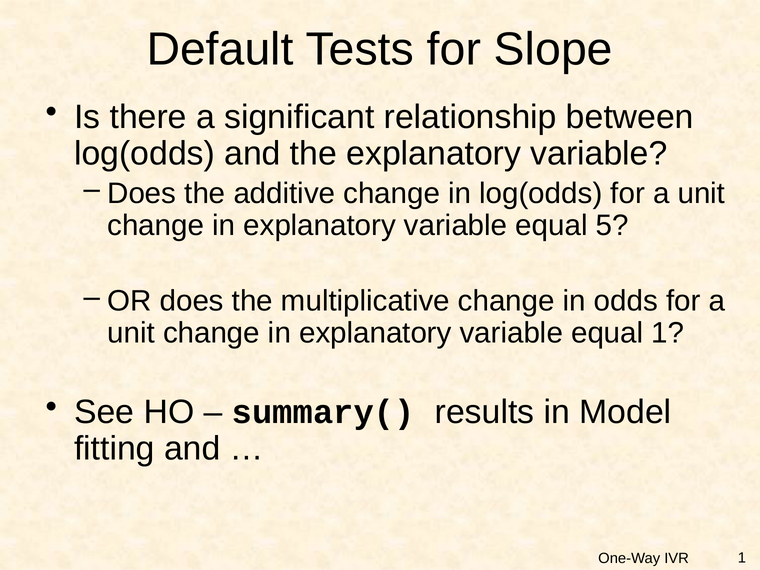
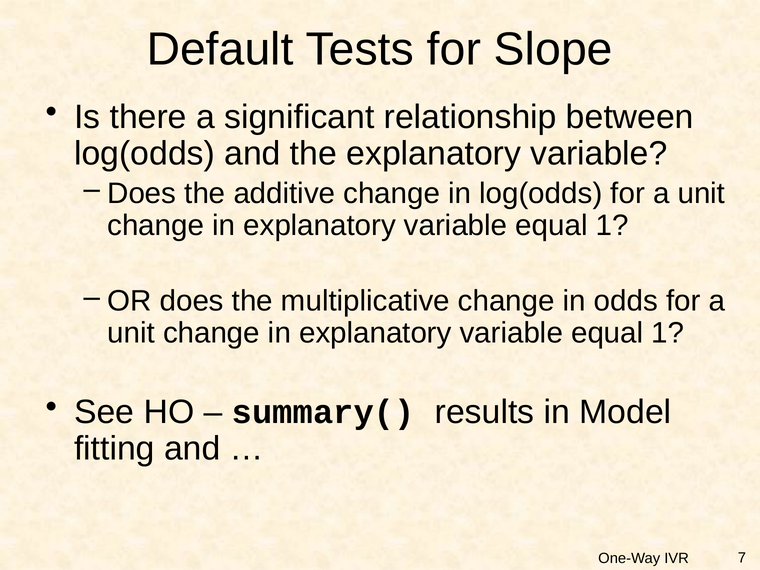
5 at (612, 225): 5 -> 1
IVR 1: 1 -> 7
